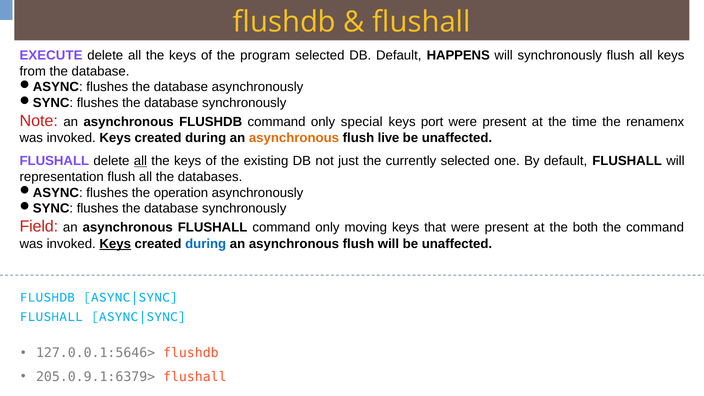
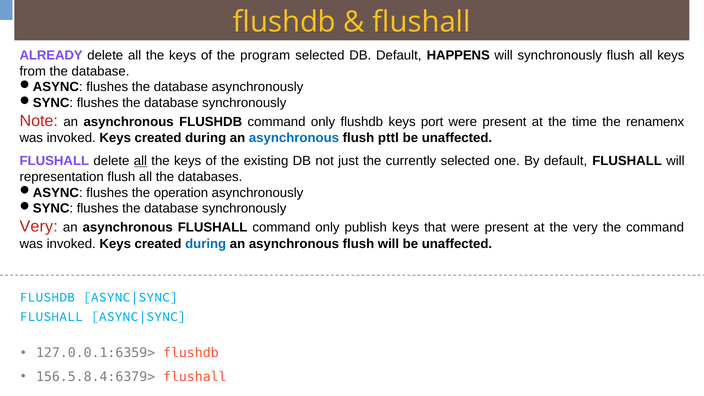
EXECUTE: EXECUTE -> ALREADY
only special: special -> flushdb
asynchronous at (294, 138) colour: orange -> blue
live: live -> pttl
Field at (39, 226): Field -> Very
moving: moving -> publish
the both: both -> very
Keys at (115, 244) underline: present -> none
127.0.0.1:5646>: 127.0.0.1:5646> -> 127.0.0.1:6359>
205.0.9.1:6379>: 205.0.9.1:6379> -> 156.5.8.4:6379>
